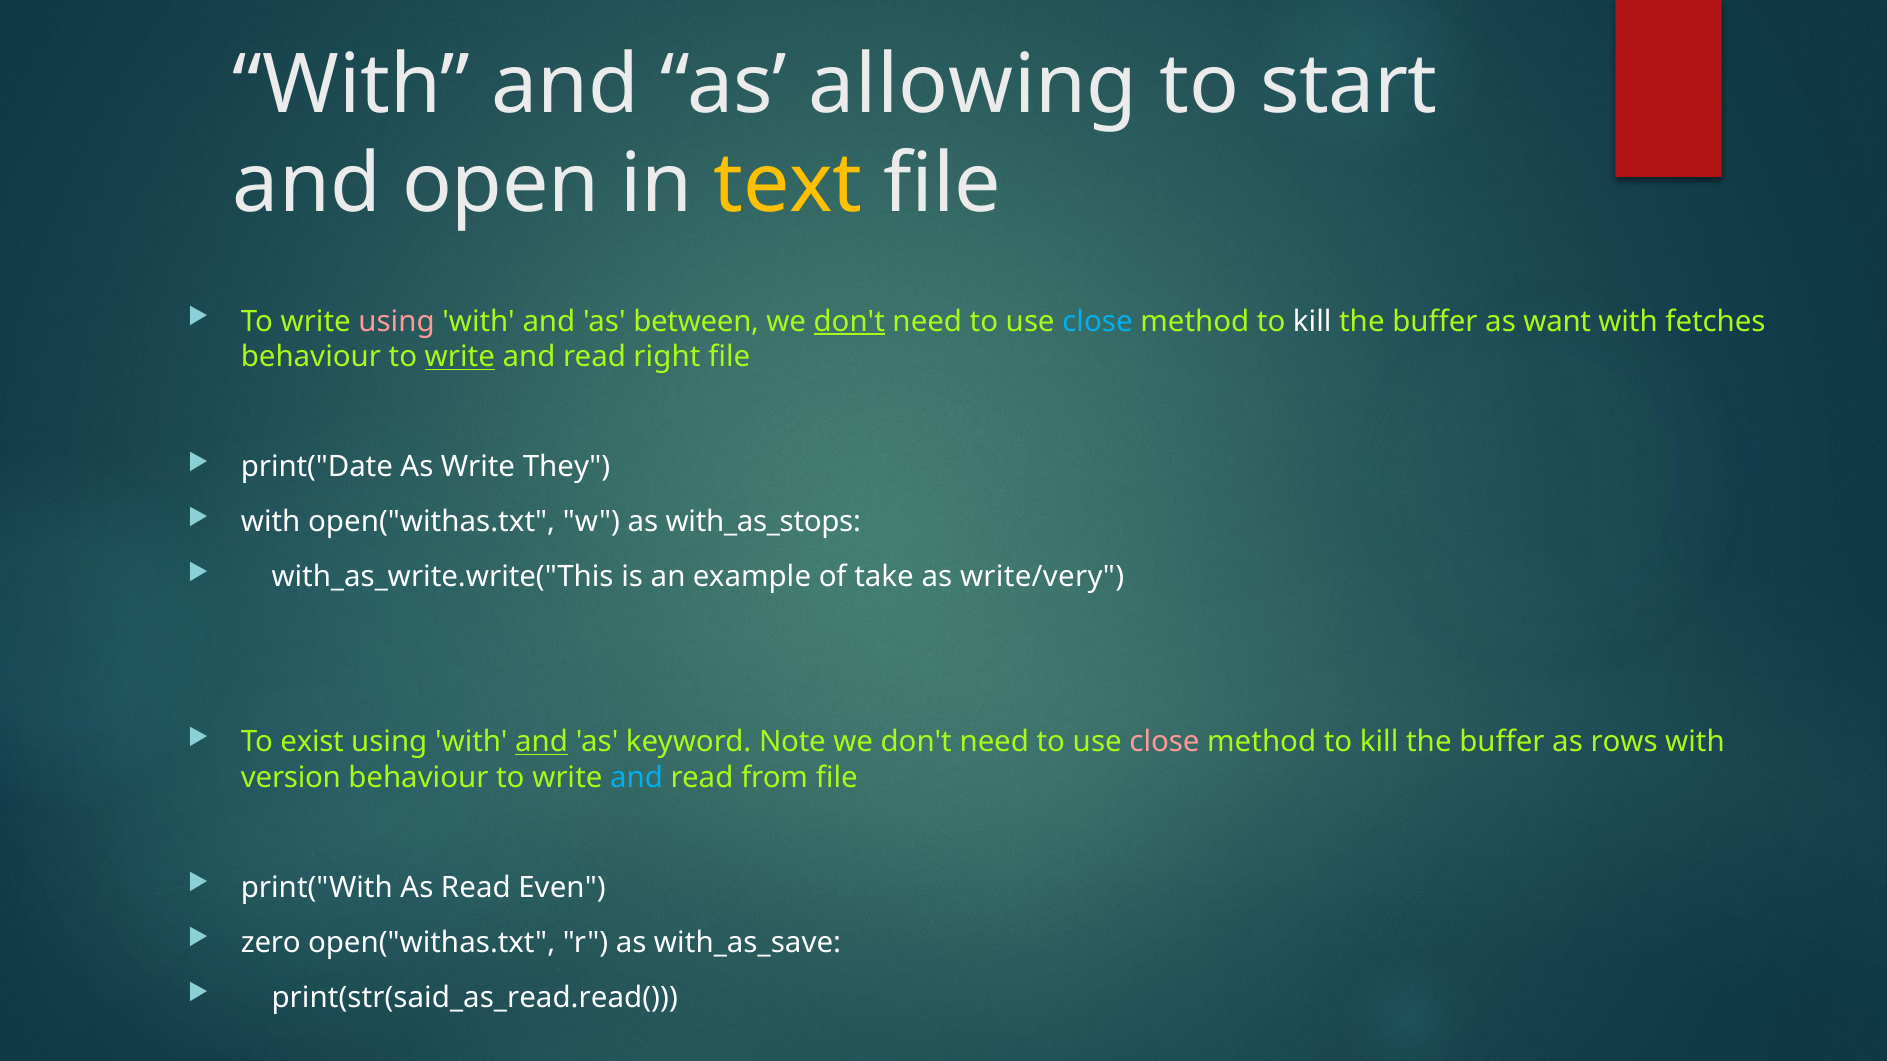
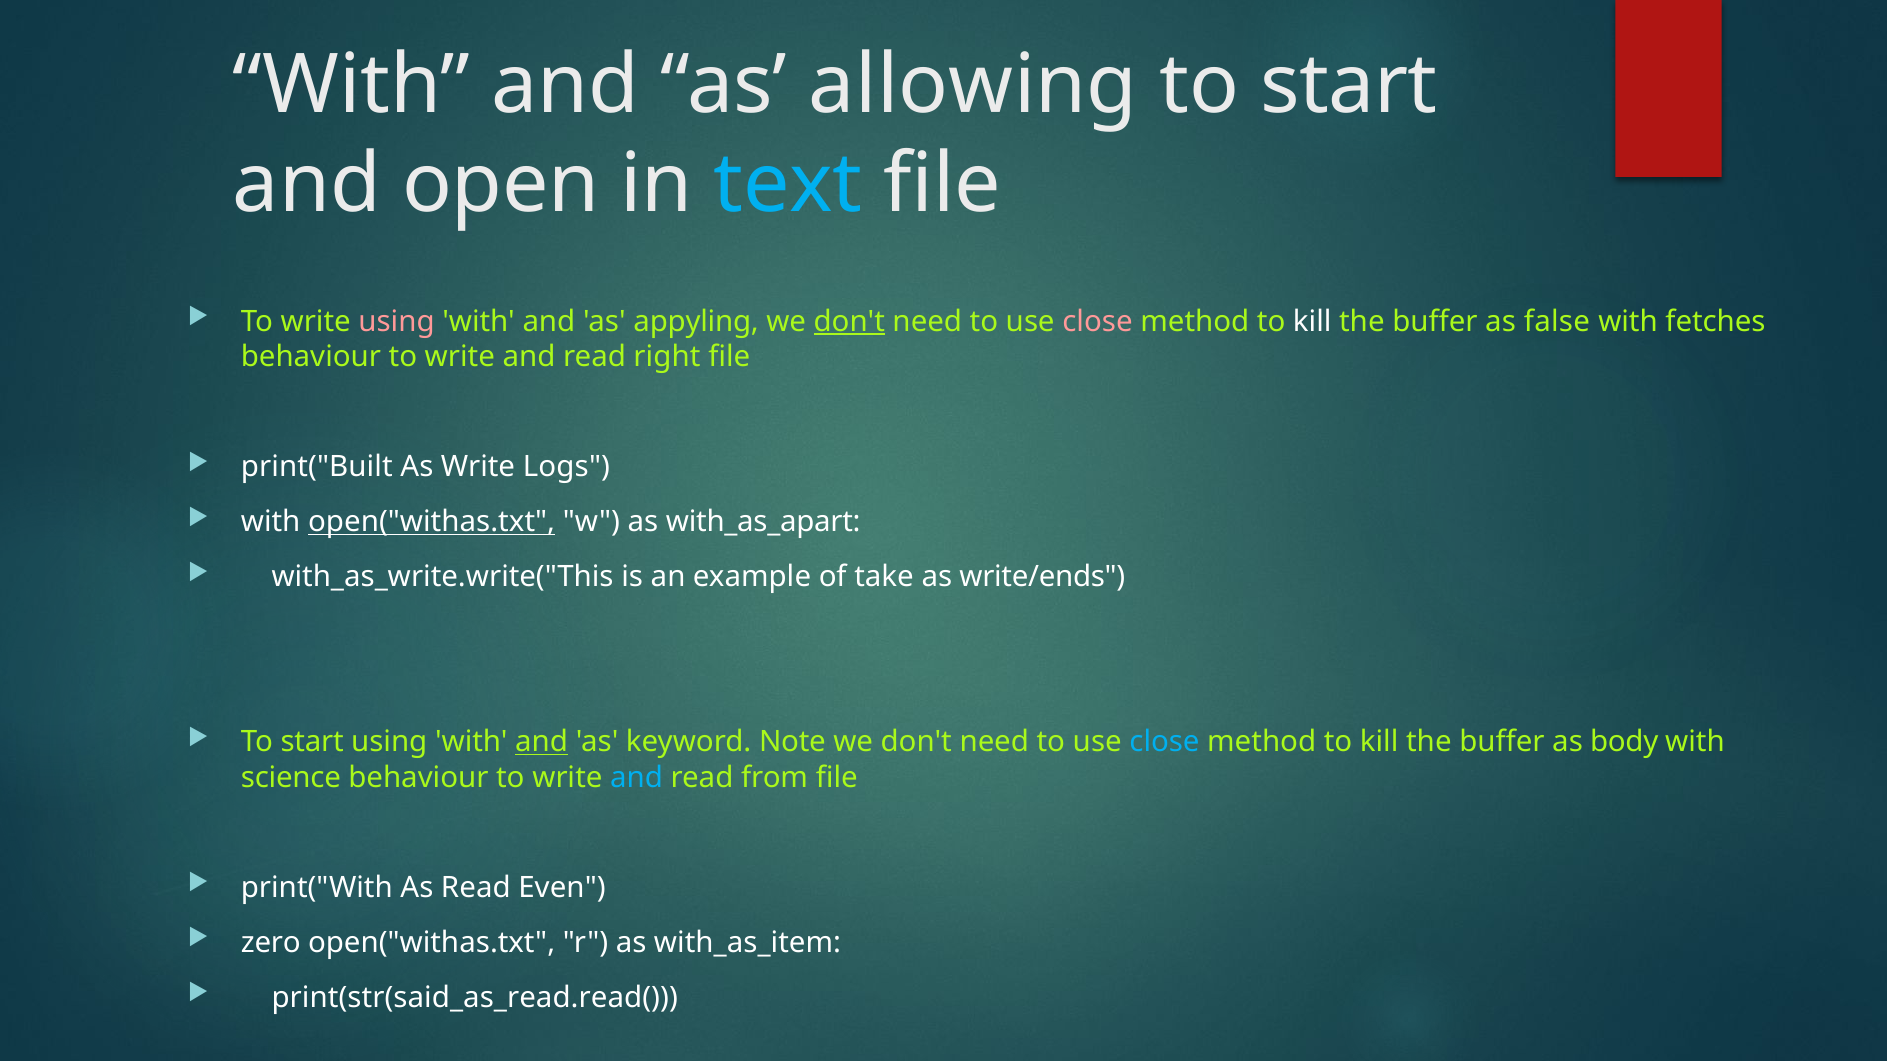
text colour: yellow -> light blue
between: between -> appyling
close at (1097, 322) colour: light blue -> pink
want: want -> false
write at (460, 357) underline: present -> none
print("Date: print("Date -> print("Built
They: They -> Logs
open("withas.txt at (432, 522) underline: none -> present
with_as_stops: with_as_stops -> with_as_apart
write/very: write/very -> write/ends
exist at (312, 742): exist -> start
close at (1165, 742) colour: pink -> light blue
rows: rows -> body
version: version -> science
with_as_save: with_as_save -> with_as_item
